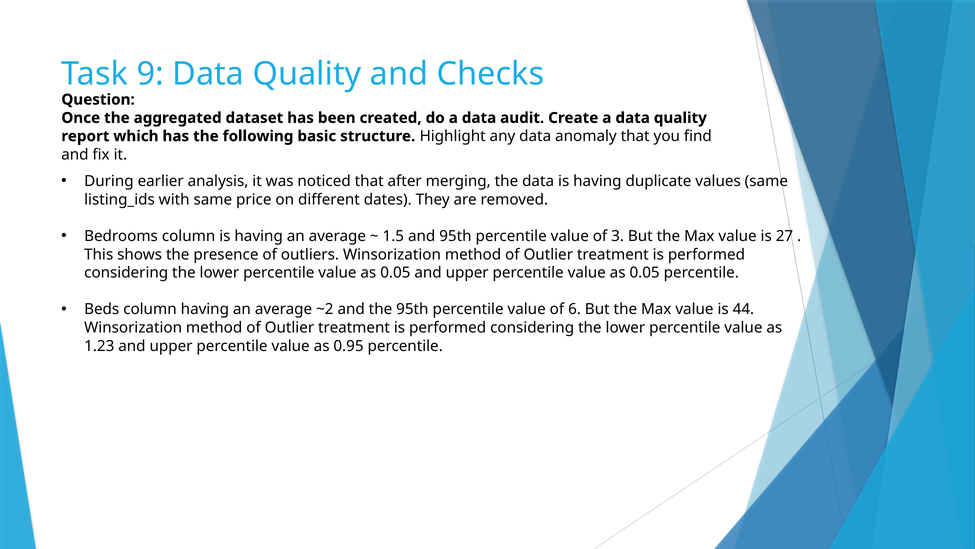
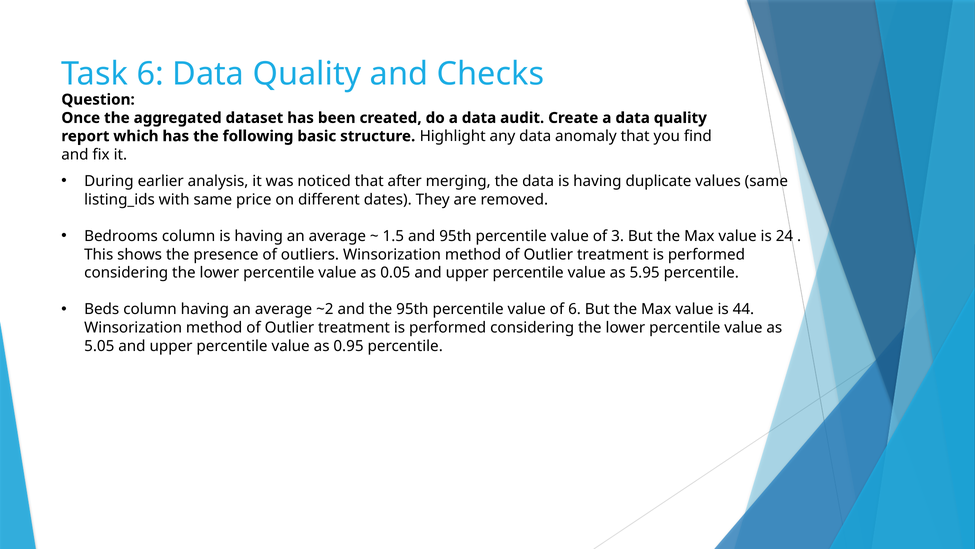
Task 9: 9 -> 6
27: 27 -> 24
0.05 at (645, 273): 0.05 -> 5.95
1.23: 1.23 -> 5.05
